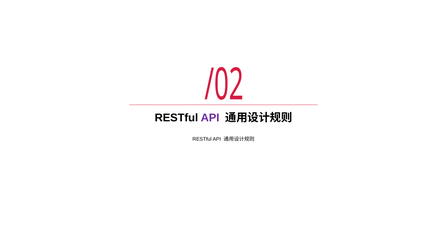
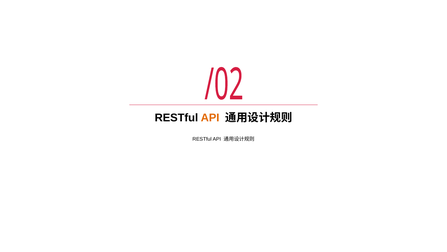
API at (210, 117) colour: purple -> orange
